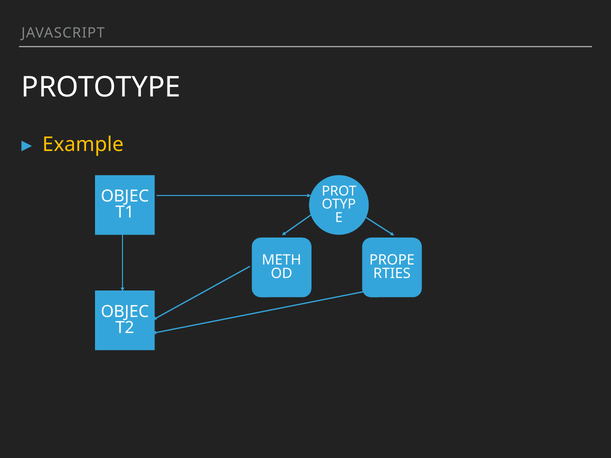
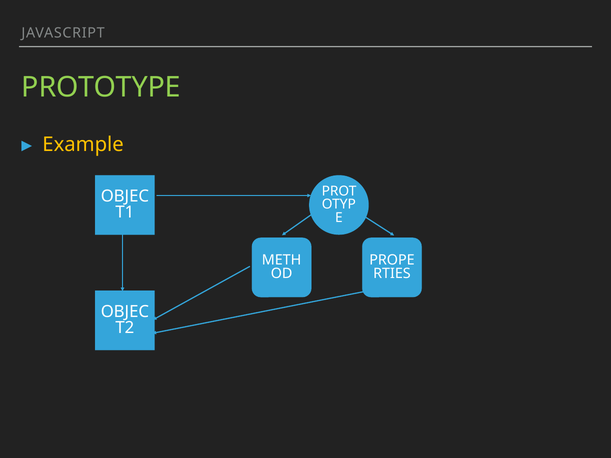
PROTOTYPE colour: white -> light green
